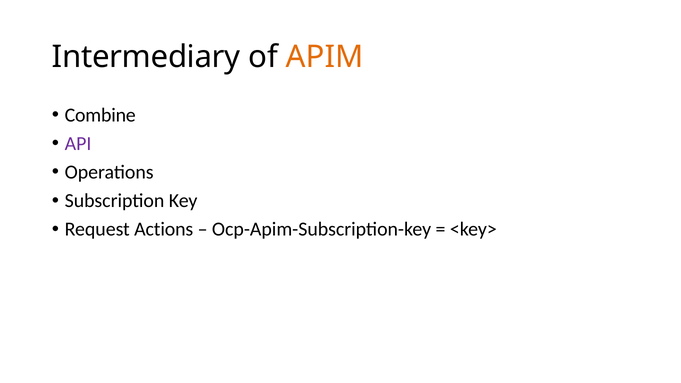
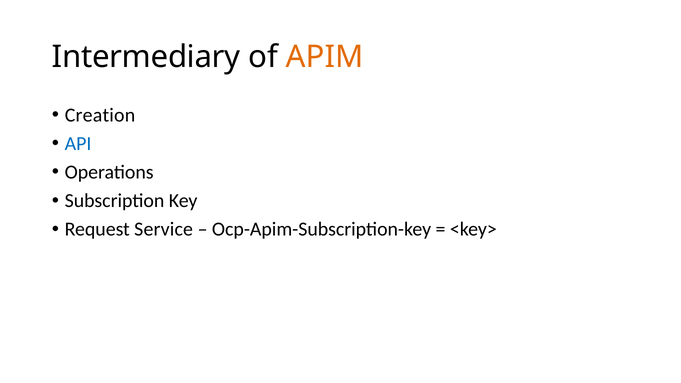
Combine: Combine -> Creation
API colour: purple -> blue
Actions: Actions -> Service
